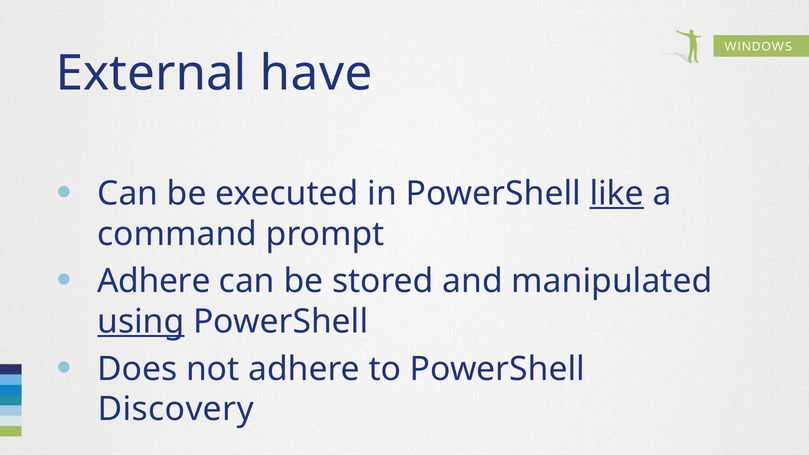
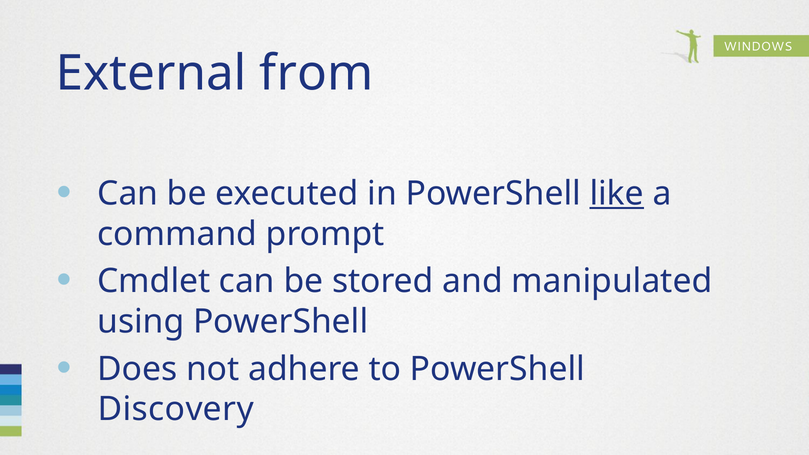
have: have -> from
Adhere at (154, 281): Adhere -> Cmdlet
using underline: present -> none
